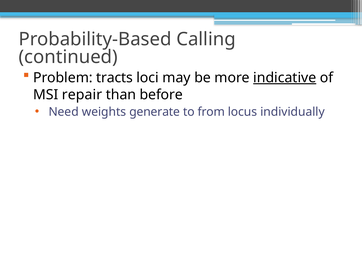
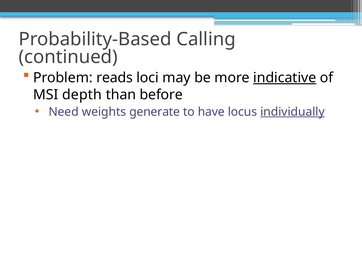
tracts: tracts -> reads
repair: repair -> depth
from: from -> have
individually underline: none -> present
